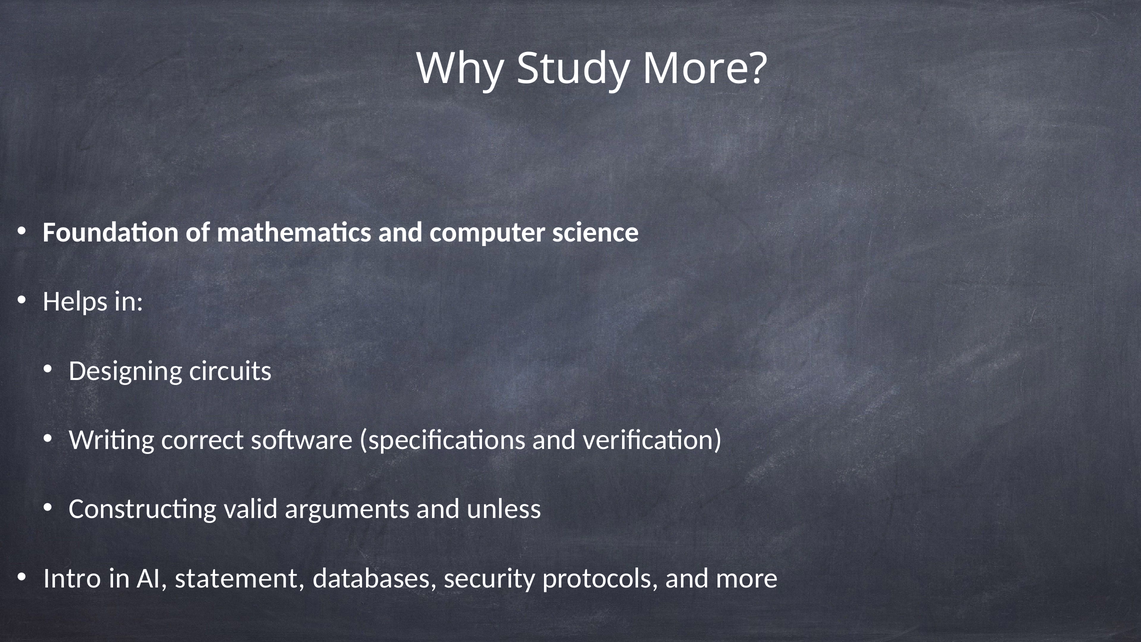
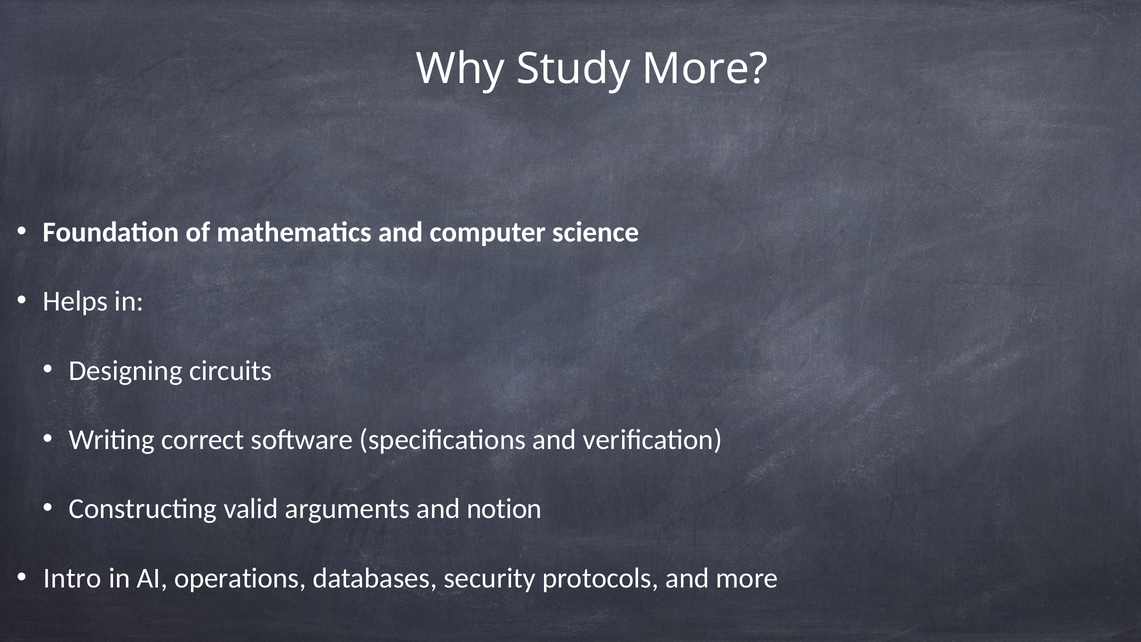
unless: unless -> notion
statement: statement -> operations
